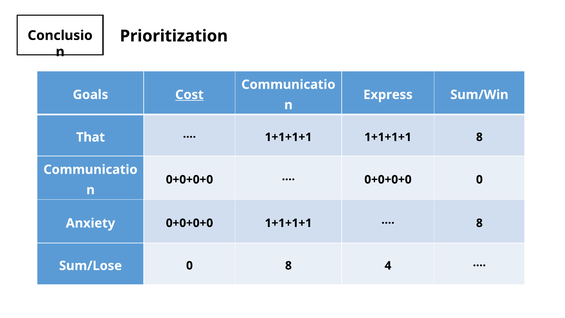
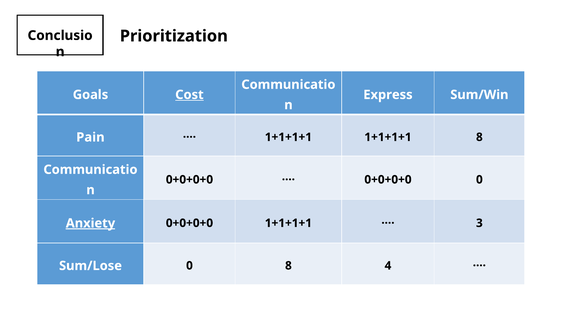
That: That -> Pain
Anxiety underline: none -> present
8 at (479, 223): 8 -> 3
